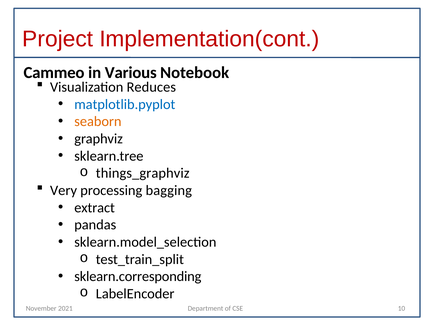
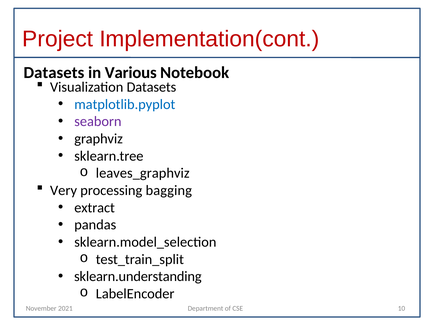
Cammeo at (54, 73): Cammeo -> Datasets
Visualization Reduces: Reduces -> Datasets
seaborn colour: orange -> purple
things_graphviz: things_graphviz -> leaves_graphviz
sklearn.corresponding: sklearn.corresponding -> sklearn.understanding
